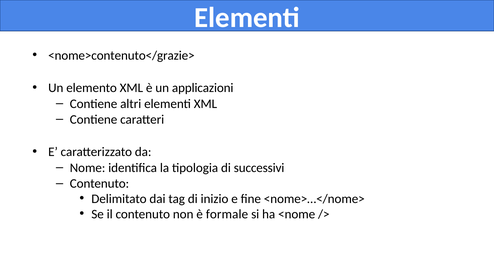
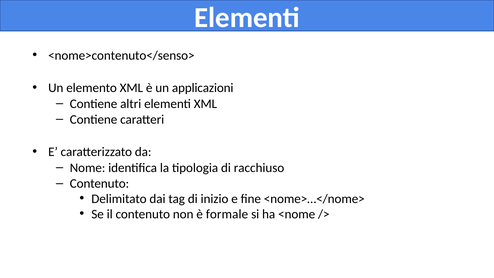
<nome>contenuto</grazie>: <nome>contenuto</grazie> -> <nome>contenuto</senso>
successivi: successivi -> racchiuso
